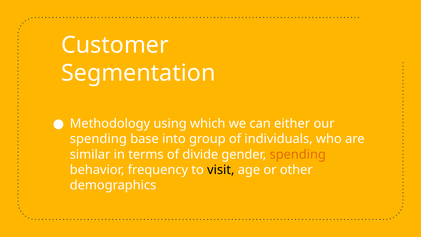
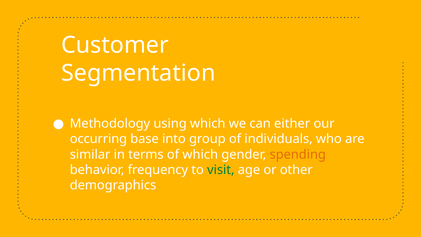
spending at (98, 139): spending -> occurring
of divide: divide -> which
visit colour: black -> green
